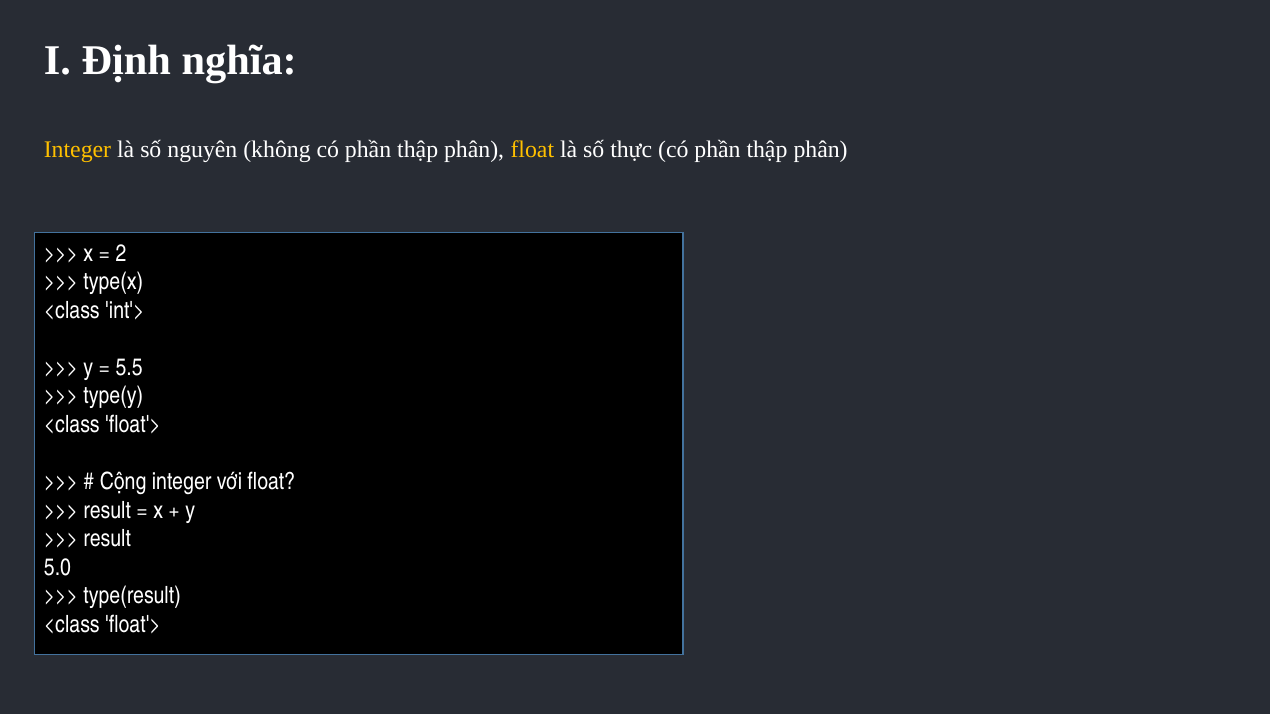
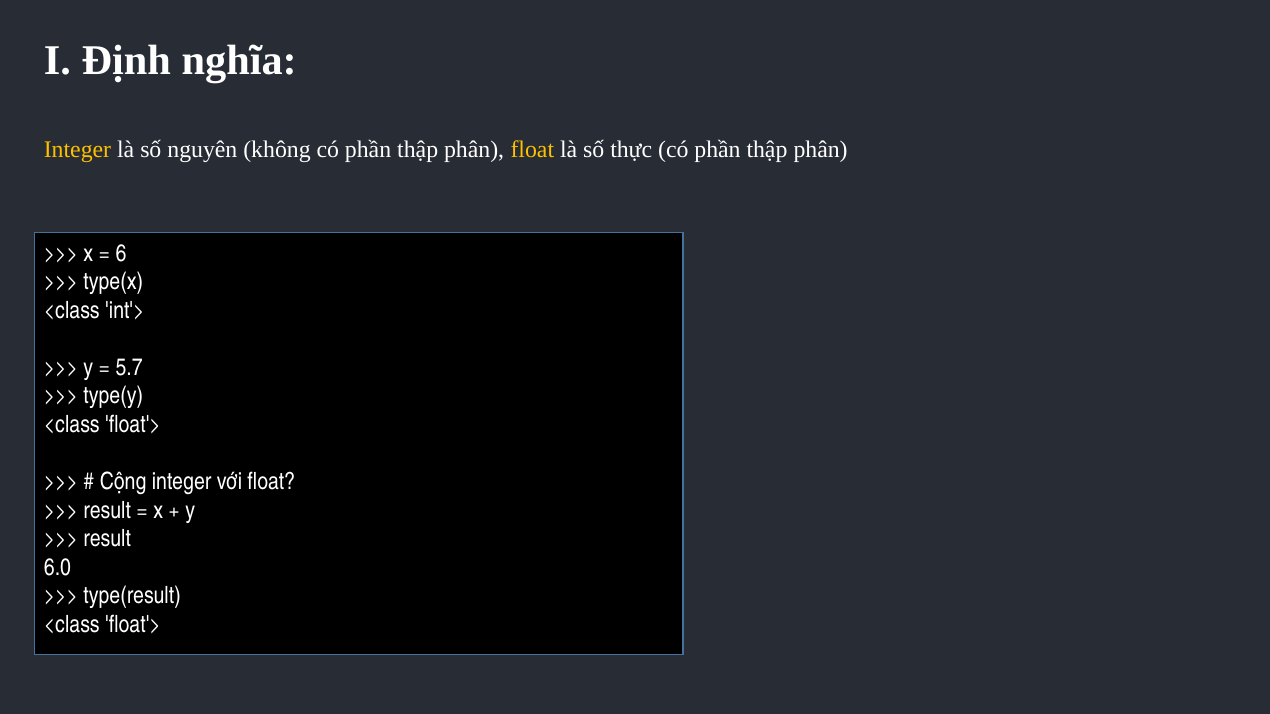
2: 2 -> 6
5.5: 5.5 -> 5.7
5.0: 5.0 -> 6.0
